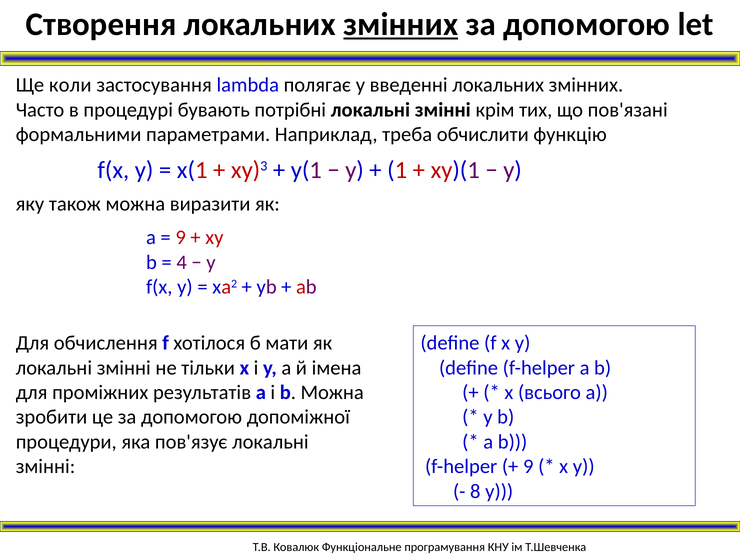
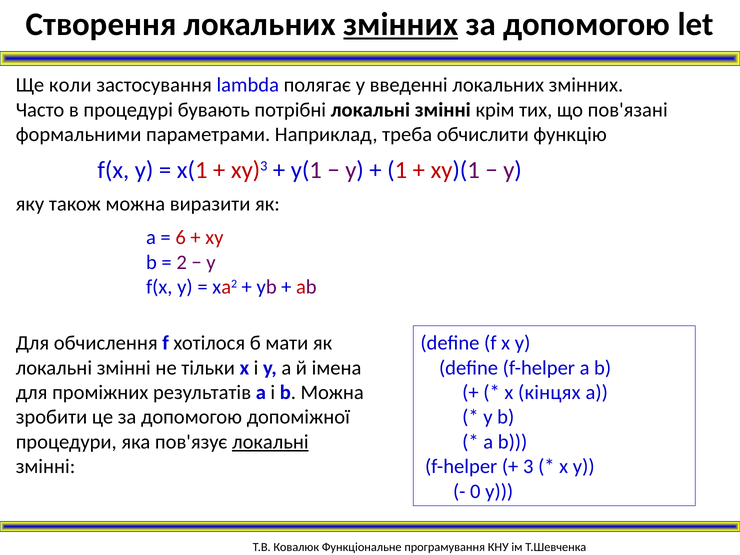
9 at (181, 238): 9 -> 6
4: 4 -> 2
всього: всього -> кінцях
локальні at (270, 442) underline: none -> present
9 at (528, 467): 9 -> 3
8: 8 -> 0
